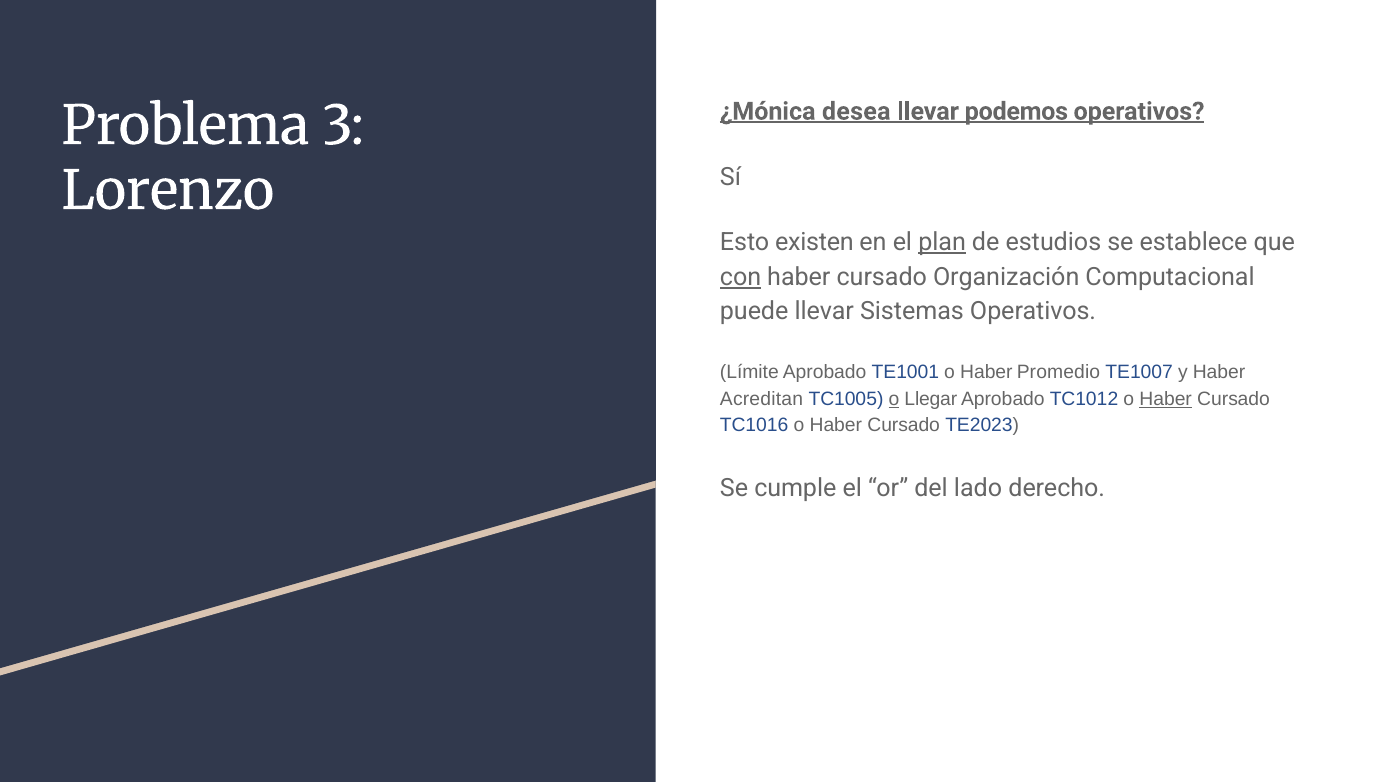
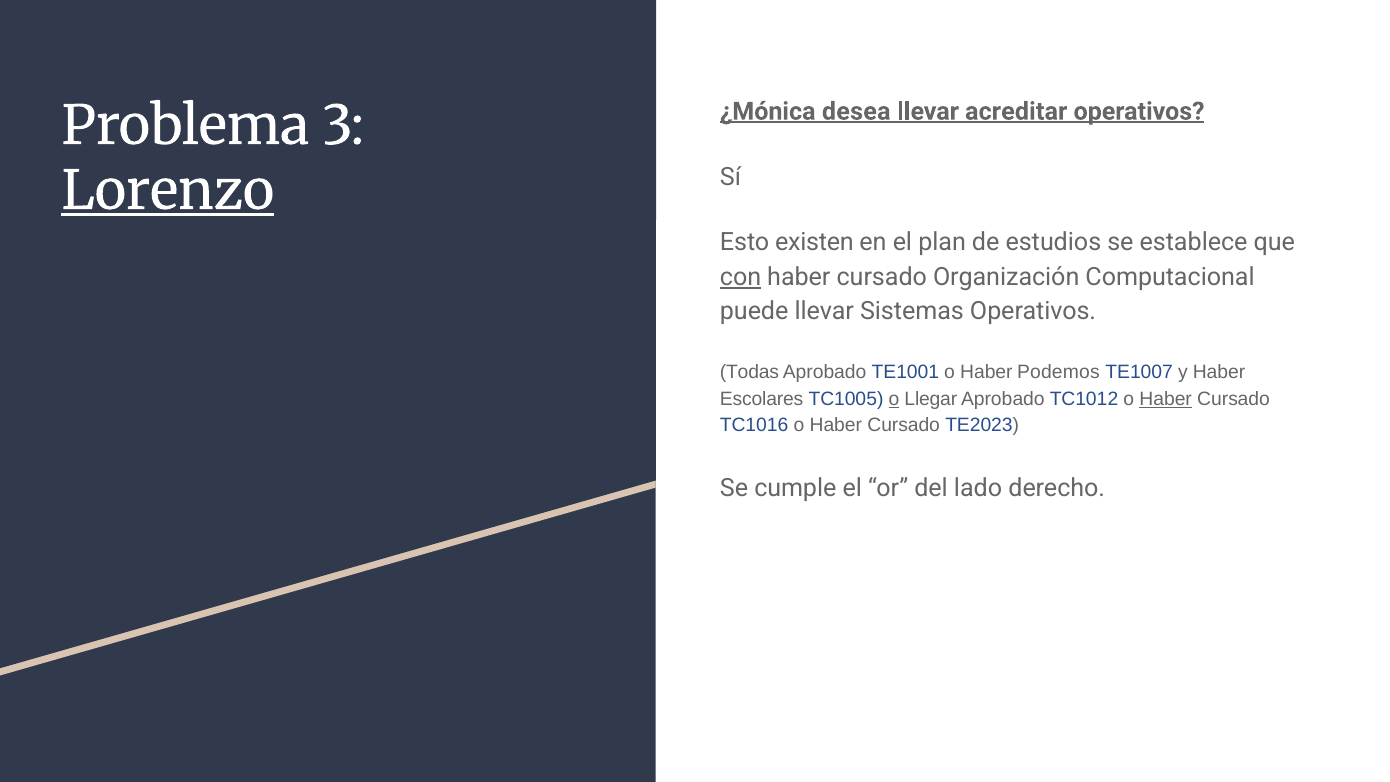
podemos: podemos -> acreditar
Lorenzo underline: none -> present
plan underline: present -> none
Límite: Límite -> Todas
Promedio: Promedio -> Podemos
Acreditan: Acreditan -> Escolares
